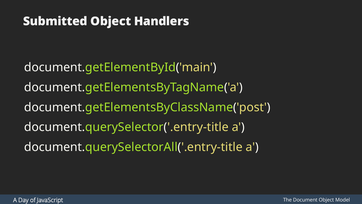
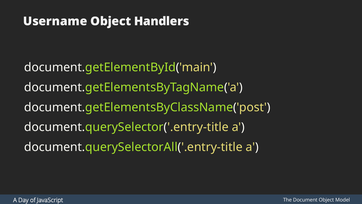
Submitted: Submitted -> Username
